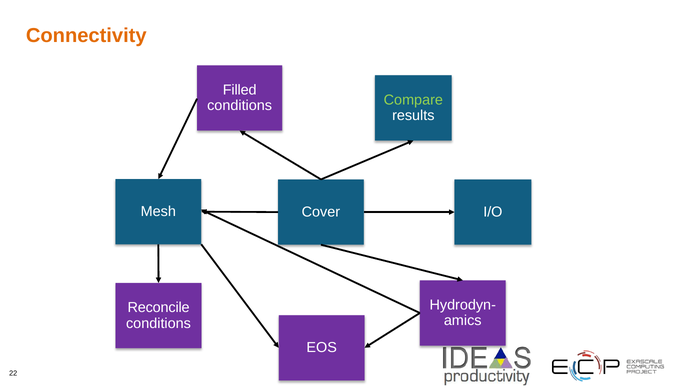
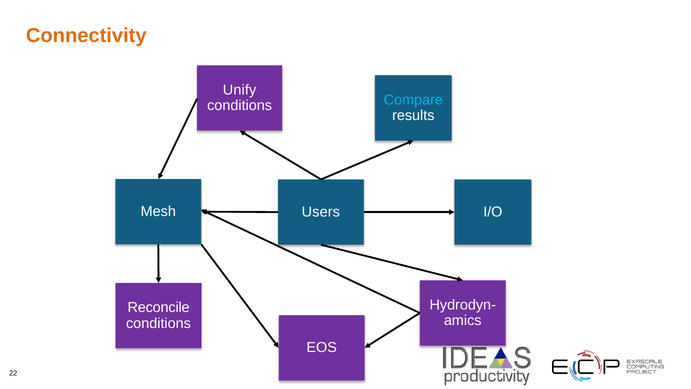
Filled: Filled -> Unify
Compare colour: light green -> light blue
Cover: Cover -> Users
